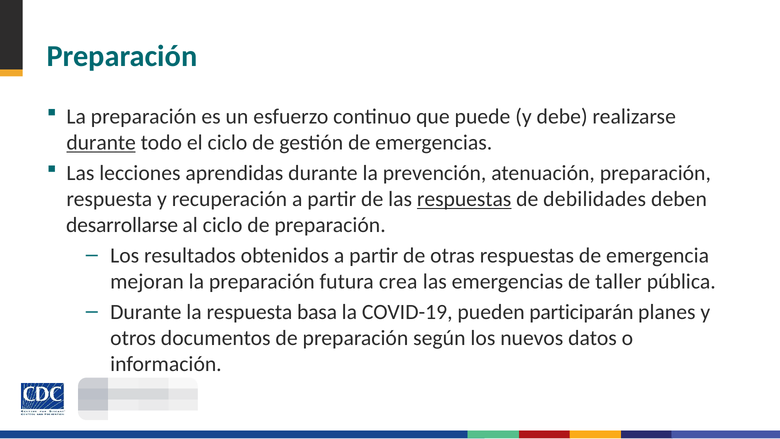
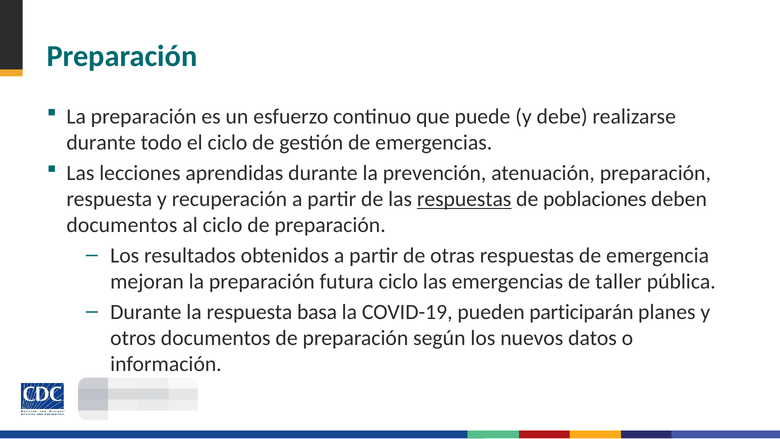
durante at (101, 143) underline: present -> none
debilidades: debilidades -> poblaciones
desarrollarse at (122, 225): desarrollarse -> documentos
futura crea: crea -> ciclo
